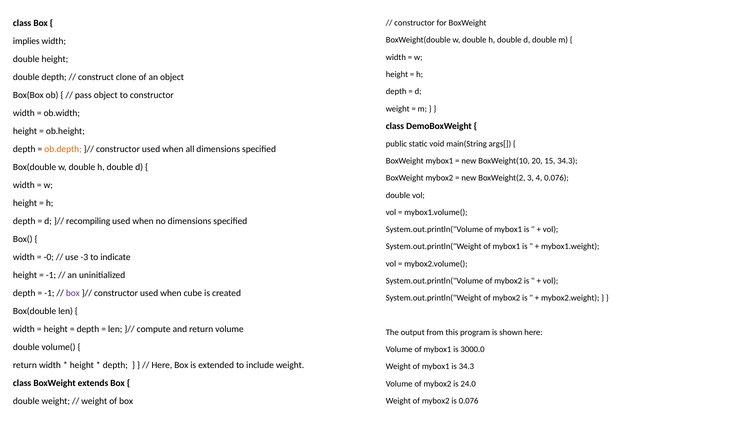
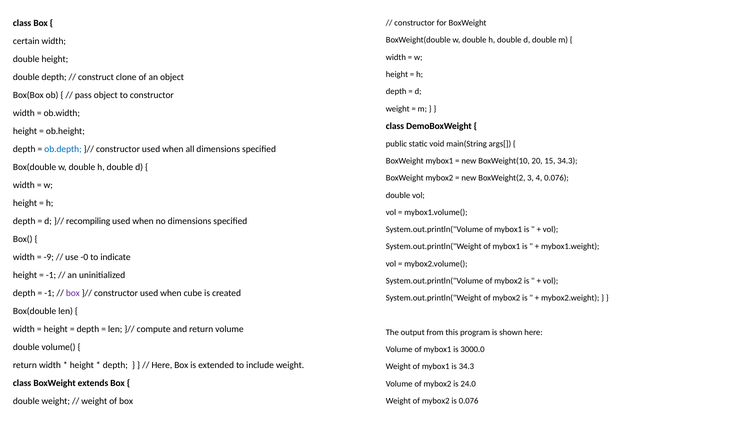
implies: implies -> certain
ob.depth colour: orange -> blue
-0: -0 -> -9
-3: -3 -> -0
